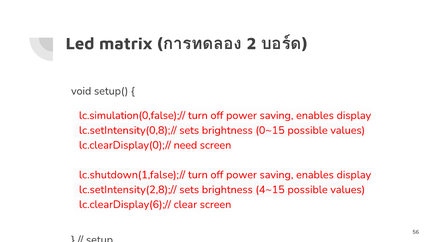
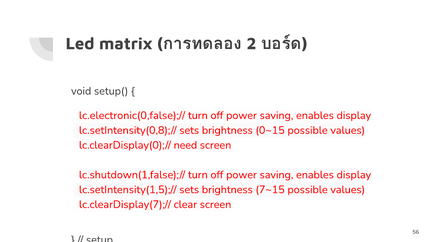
lc.simulation(0,false);//: lc.simulation(0,false);// -> lc.electronic(0,false);//
lc.setIntensity(2,8);//: lc.setIntensity(2,8);// -> lc.setIntensity(1,5);//
4~15: 4~15 -> 7~15
lc.clearDisplay(6);//: lc.clearDisplay(6);// -> lc.clearDisplay(7);//
